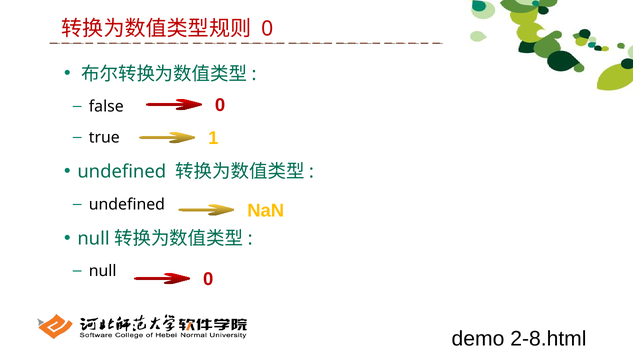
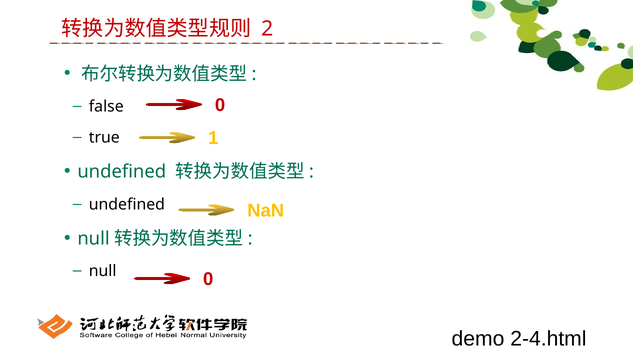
0 at (267, 29): 0 -> 2
2-8.html: 2-8.html -> 2-4.html
